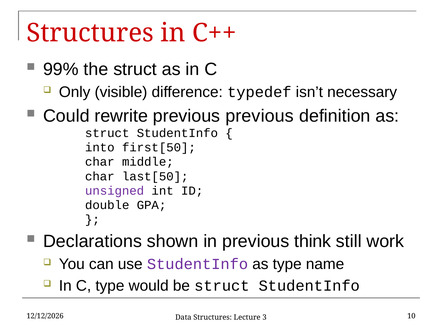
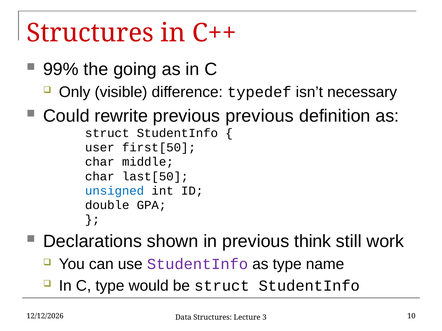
the struct: struct -> going
into: into -> user
unsigned colour: purple -> blue
